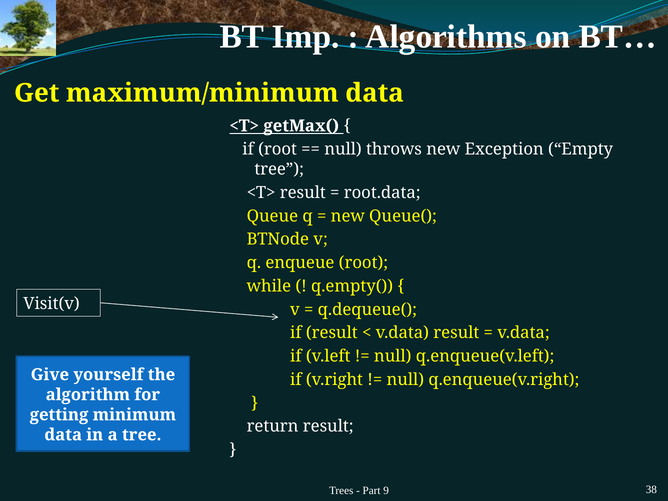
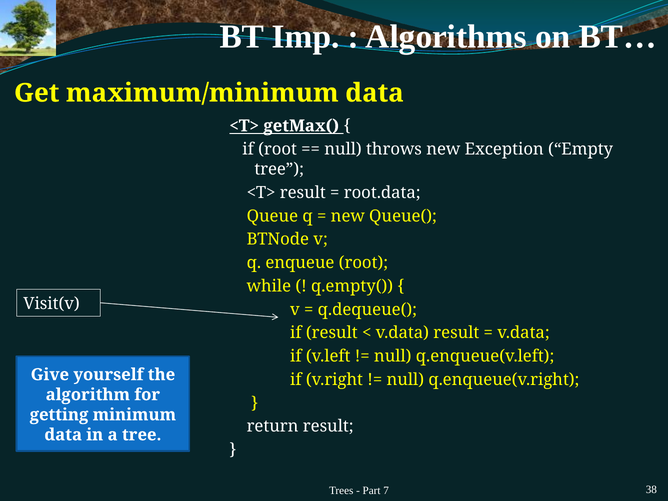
9: 9 -> 7
